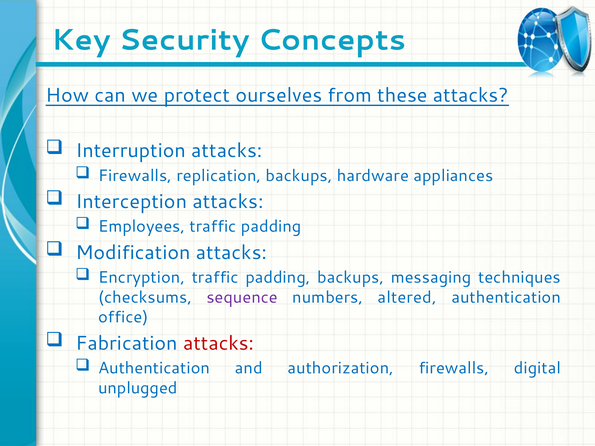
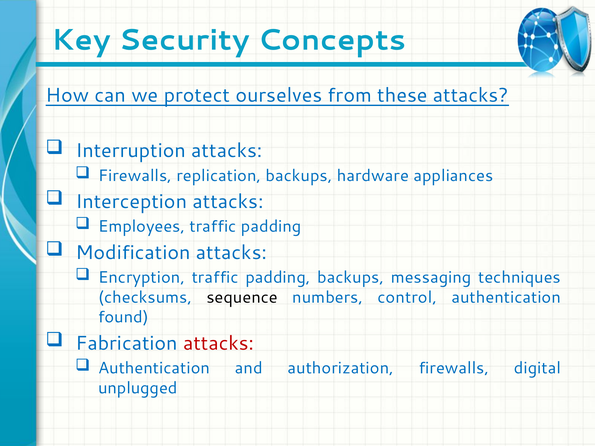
sequence colour: purple -> black
altered: altered -> control
office: office -> found
